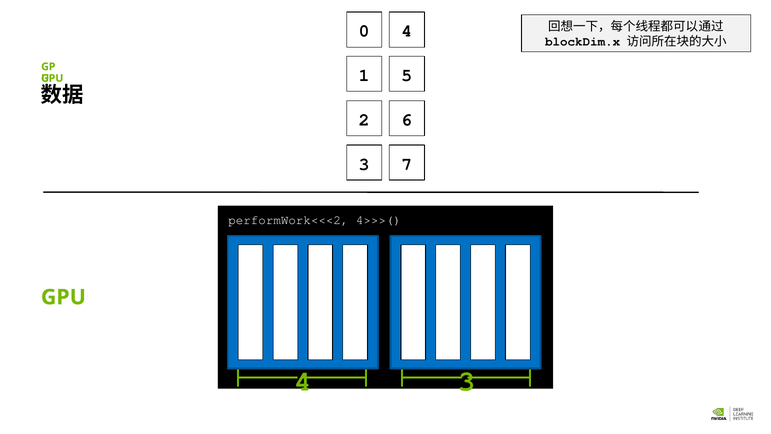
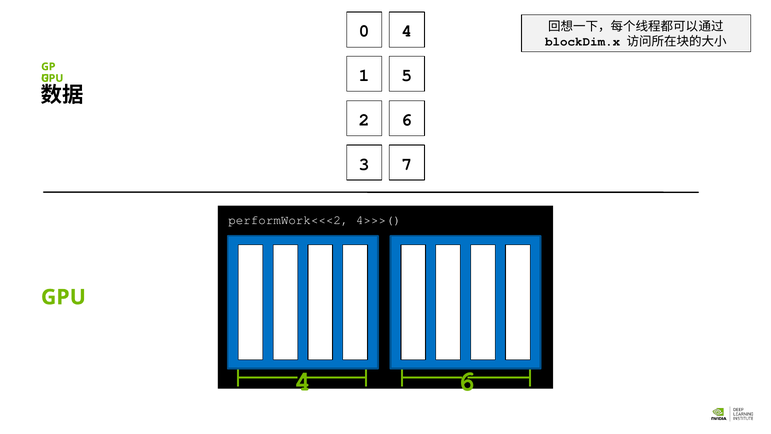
4 3: 3 -> 6
